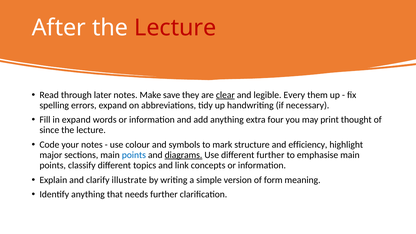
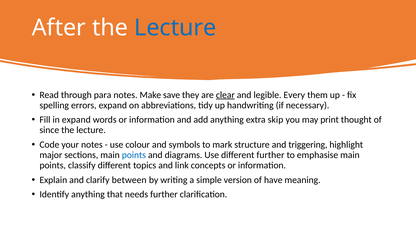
Lecture at (175, 28) colour: red -> blue
later: later -> para
four: four -> skip
efficiency: efficiency -> triggering
diagrams underline: present -> none
illustrate: illustrate -> between
form: form -> have
